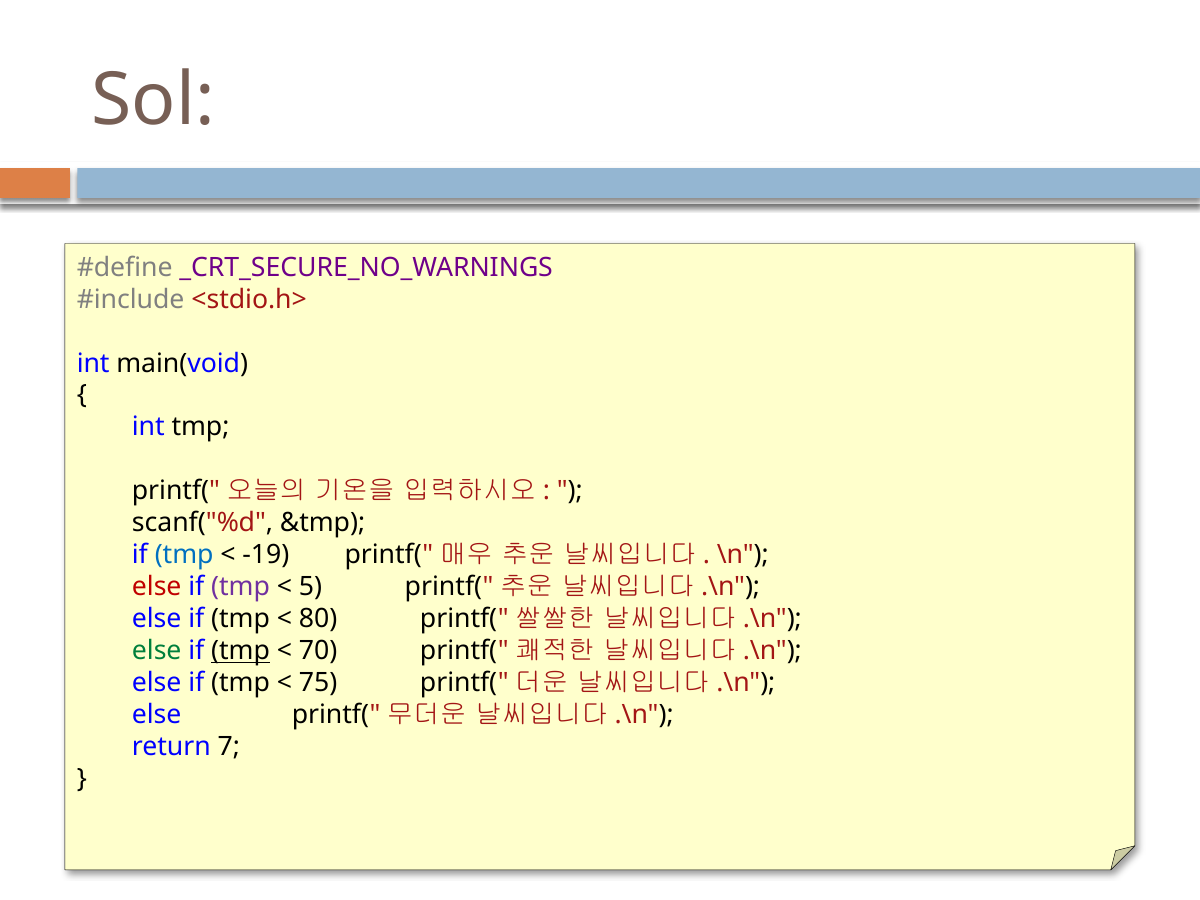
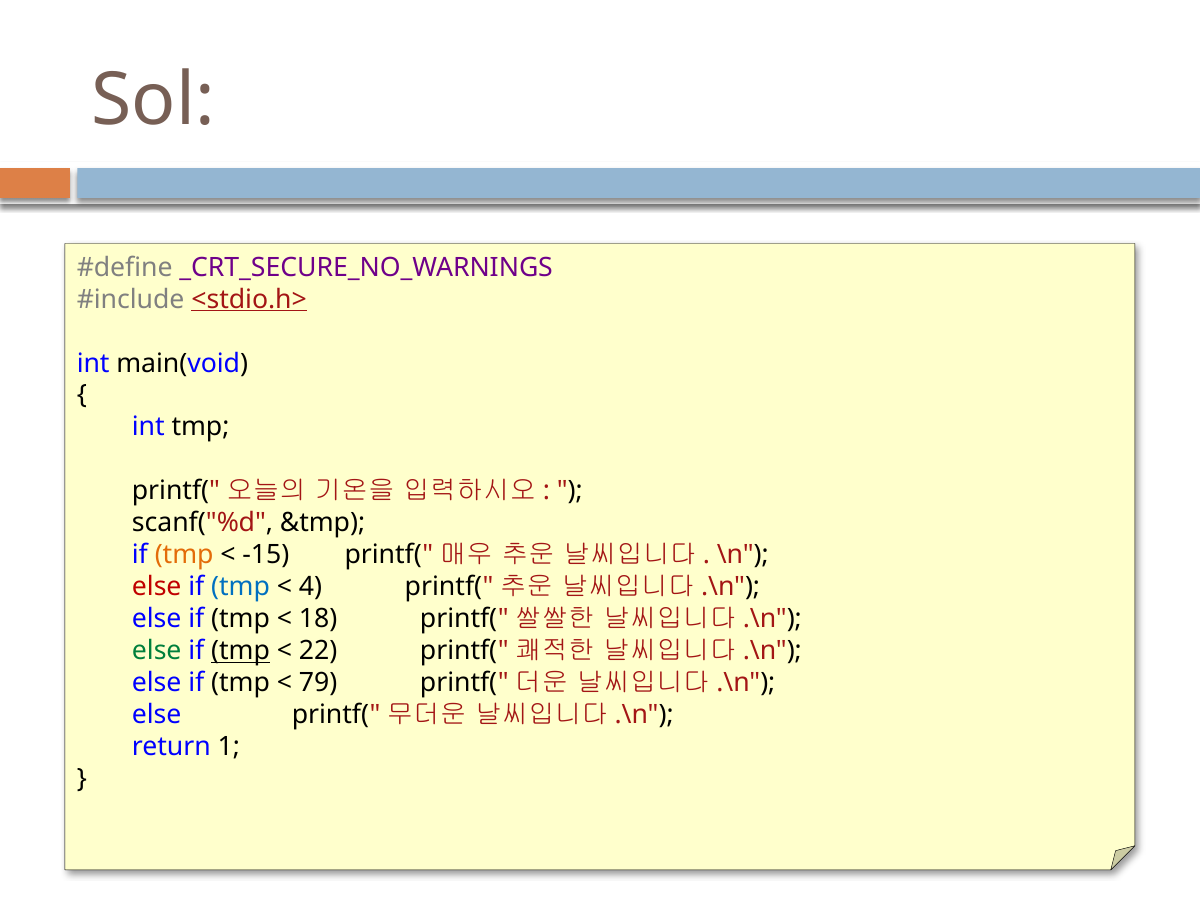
<stdio.h> underline: none -> present
tmp at (184, 555) colour: blue -> orange
-19: -19 -> -15
tmp at (241, 587) colour: purple -> blue
5: 5 -> 4
80: 80 -> 18
70: 70 -> 22
75: 75 -> 79
7: 7 -> 1
